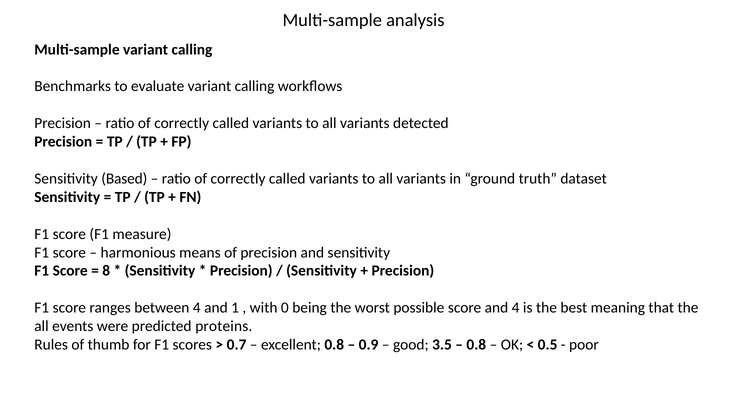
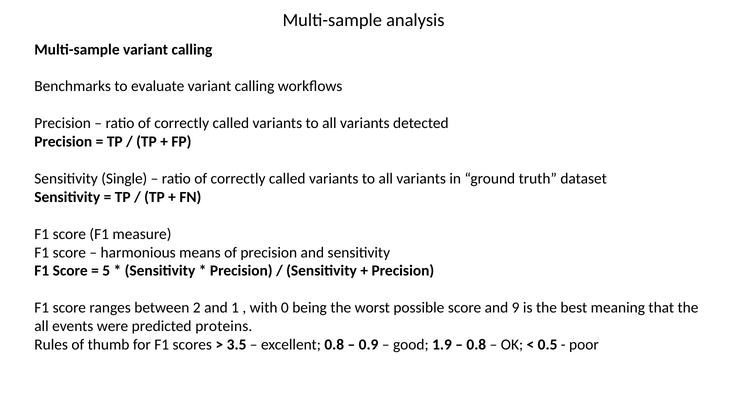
Based: Based -> Single
8: 8 -> 5
between 4: 4 -> 2
and 4: 4 -> 9
0.7: 0.7 -> 3.5
3.5: 3.5 -> 1.9
